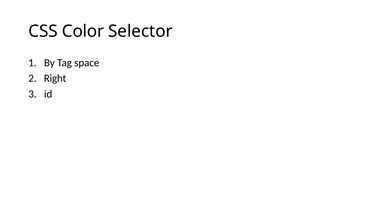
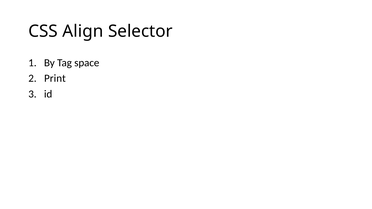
Color: Color -> Align
Right: Right -> Print
